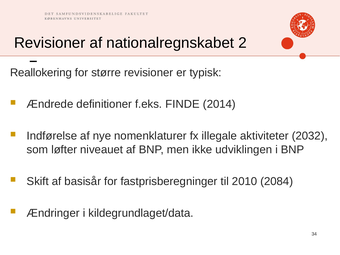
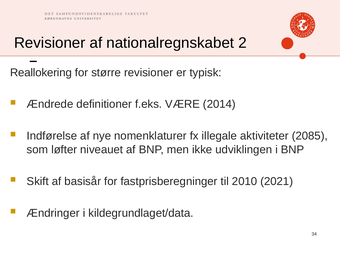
FINDE: FINDE -> VÆRE
2032: 2032 -> 2085
2084: 2084 -> 2021
